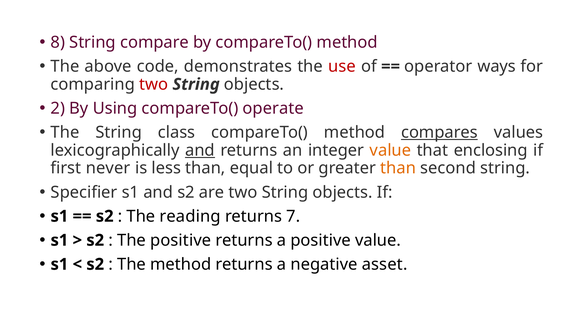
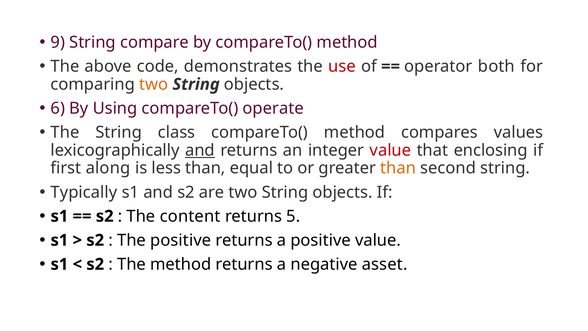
8: 8 -> 9
ways: ways -> both
two at (154, 84) colour: red -> orange
2: 2 -> 6
compares underline: present -> none
value at (390, 150) colour: orange -> red
never: never -> along
Specifier: Specifier -> Typically
reading: reading -> content
7: 7 -> 5
